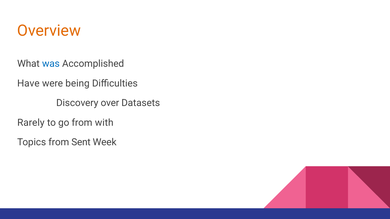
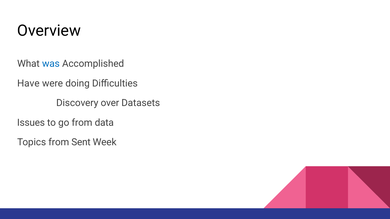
Overview colour: orange -> black
being: being -> doing
Rarely: Rarely -> Issues
with: with -> data
